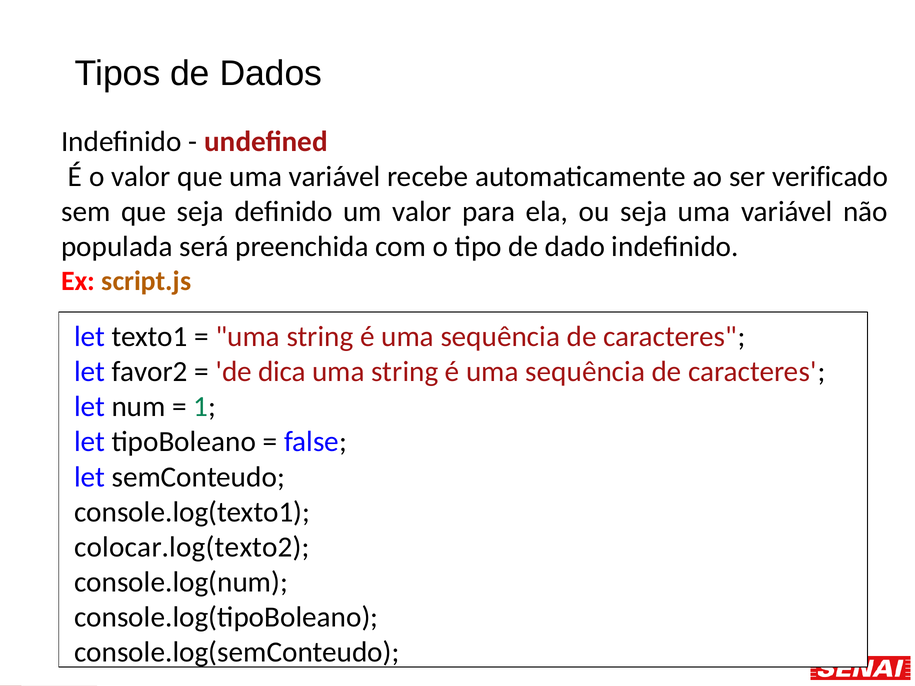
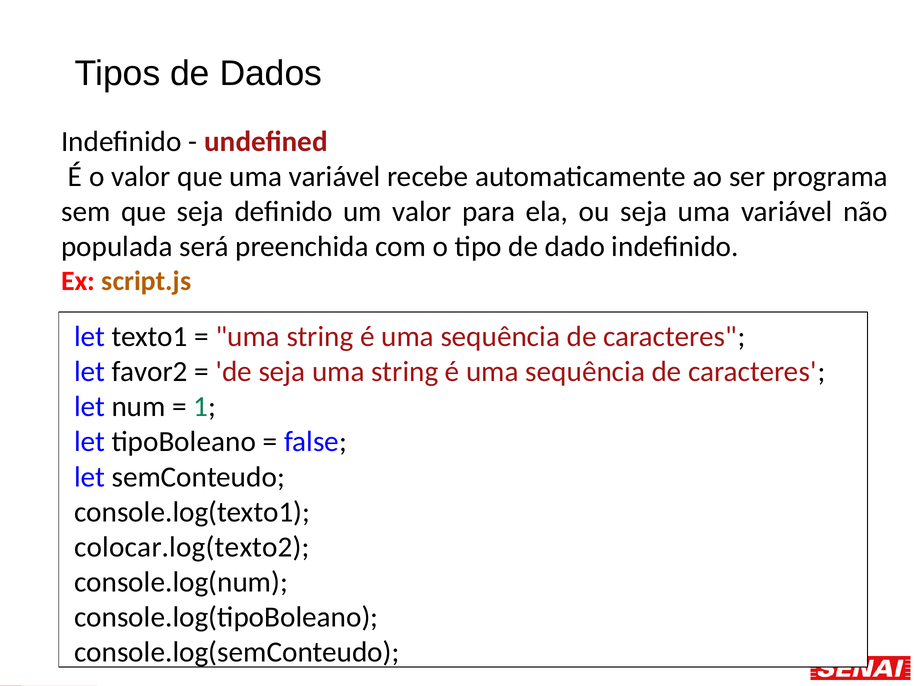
verificado: verificado -> programa
de dica: dica -> seja
